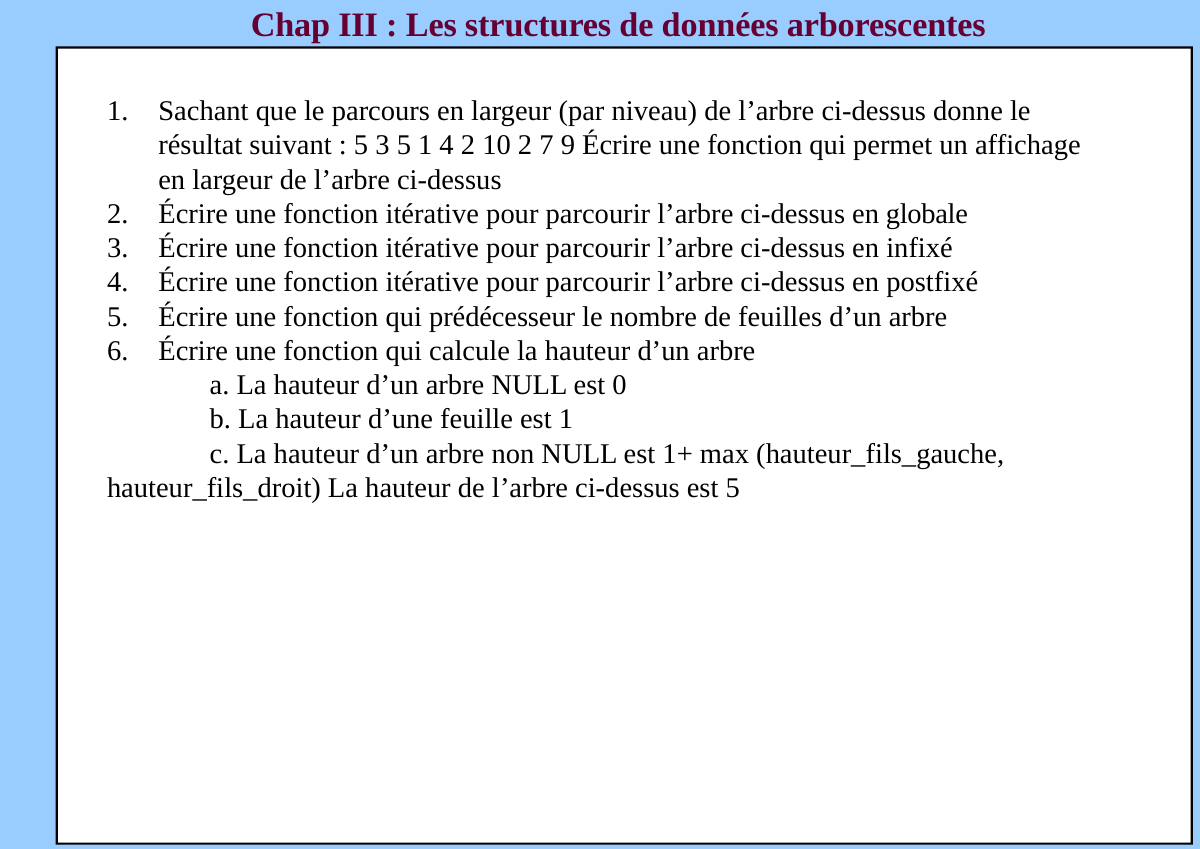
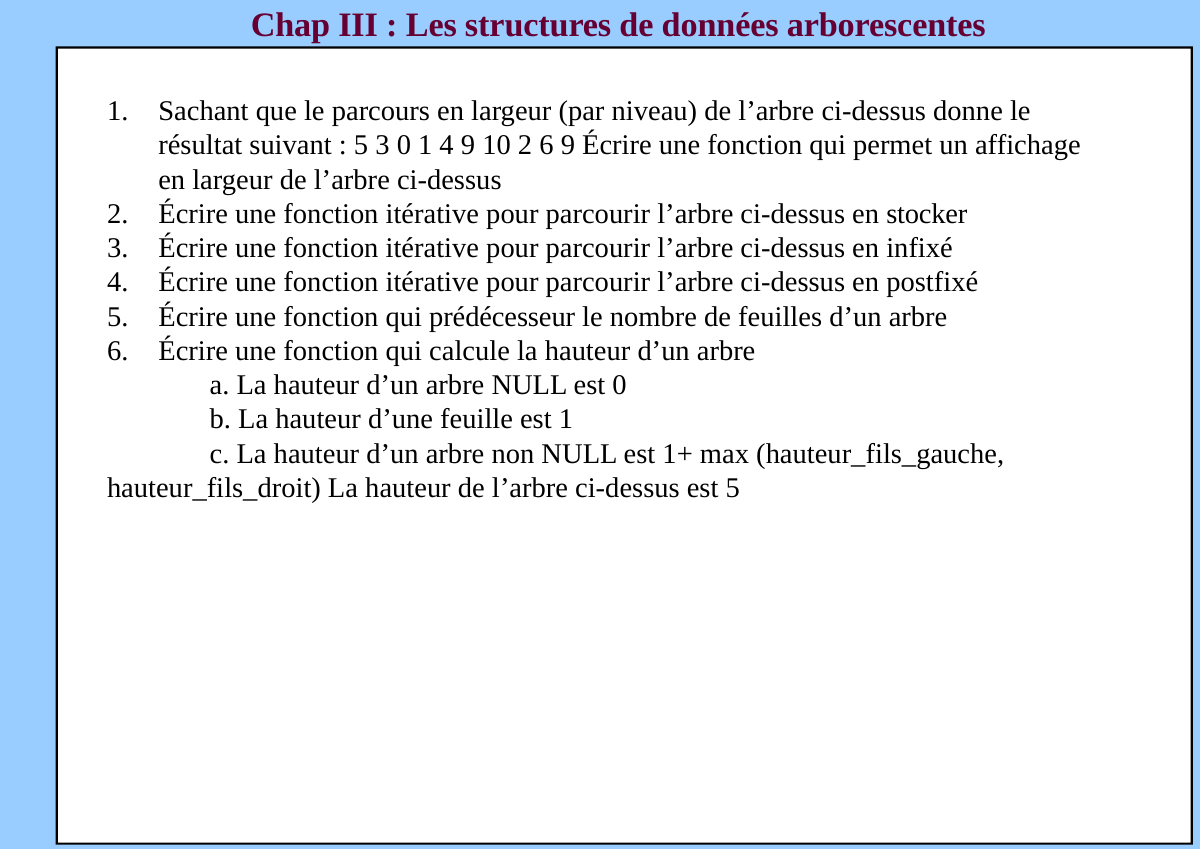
3 5: 5 -> 0
4 2: 2 -> 9
2 7: 7 -> 6
globale: globale -> stocker
